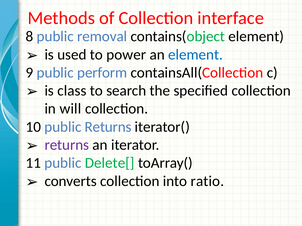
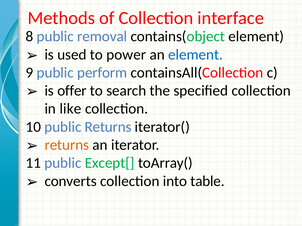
class: class -> offer
will: will -> like
returns at (67, 145) colour: purple -> orange
Delete[: Delete[ -> Except[
ratio: ratio -> table
